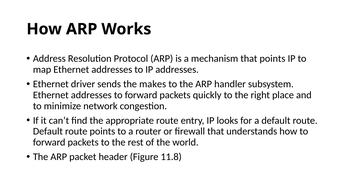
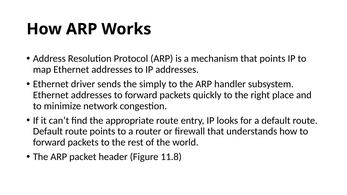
makes: makes -> simply
